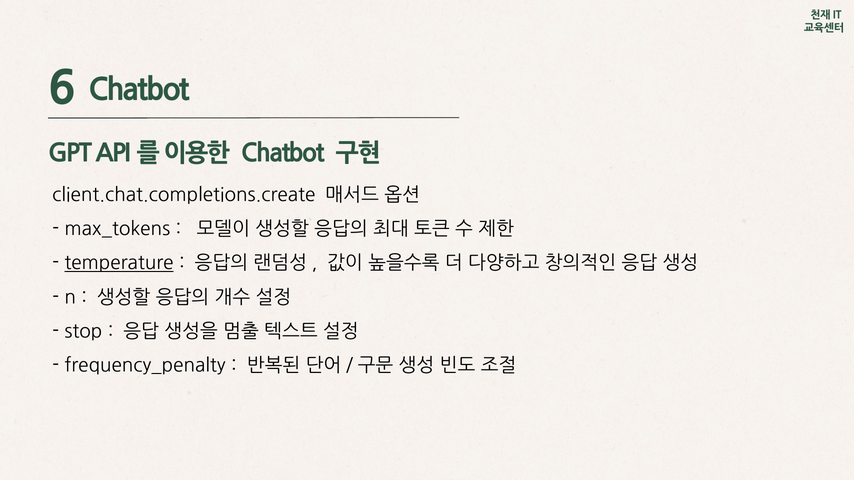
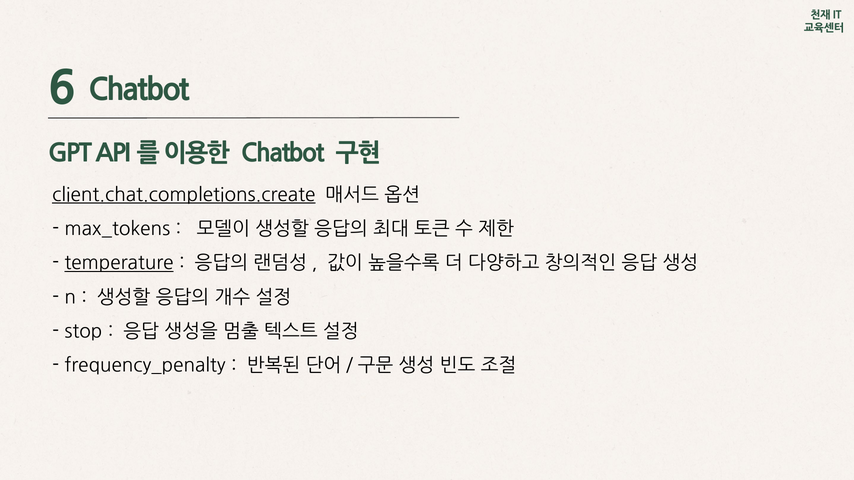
client.chat.completions.create underline: none -> present
